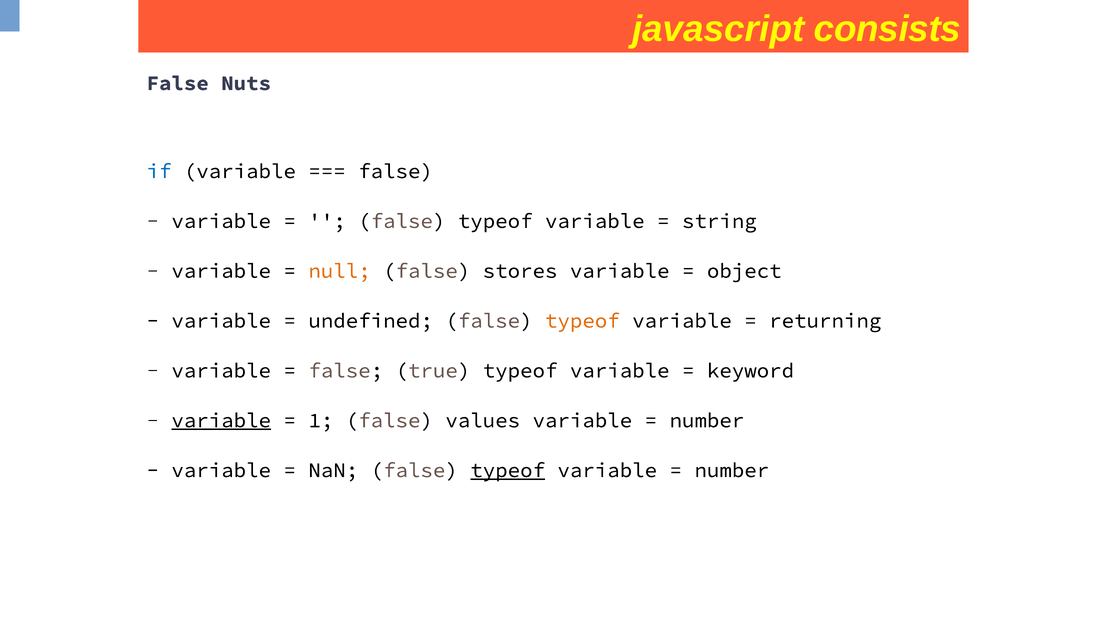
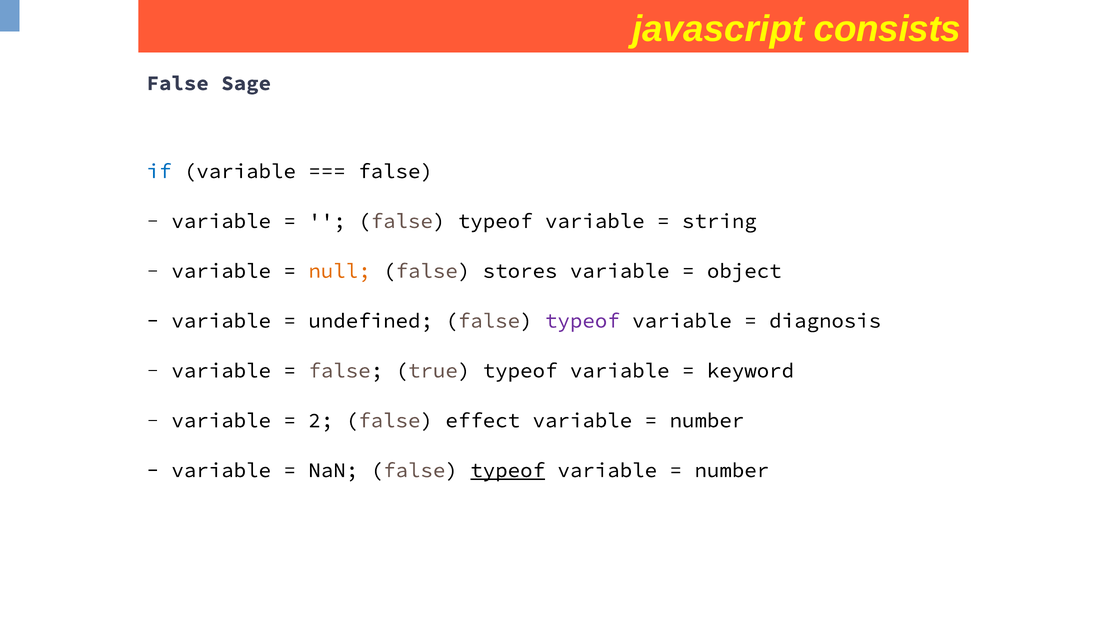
Nuts: Nuts -> Sage
typeof at (582, 321) colour: orange -> purple
returning: returning -> diagnosis
variable at (221, 420) underline: present -> none
1: 1 -> 2
values: values -> effect
